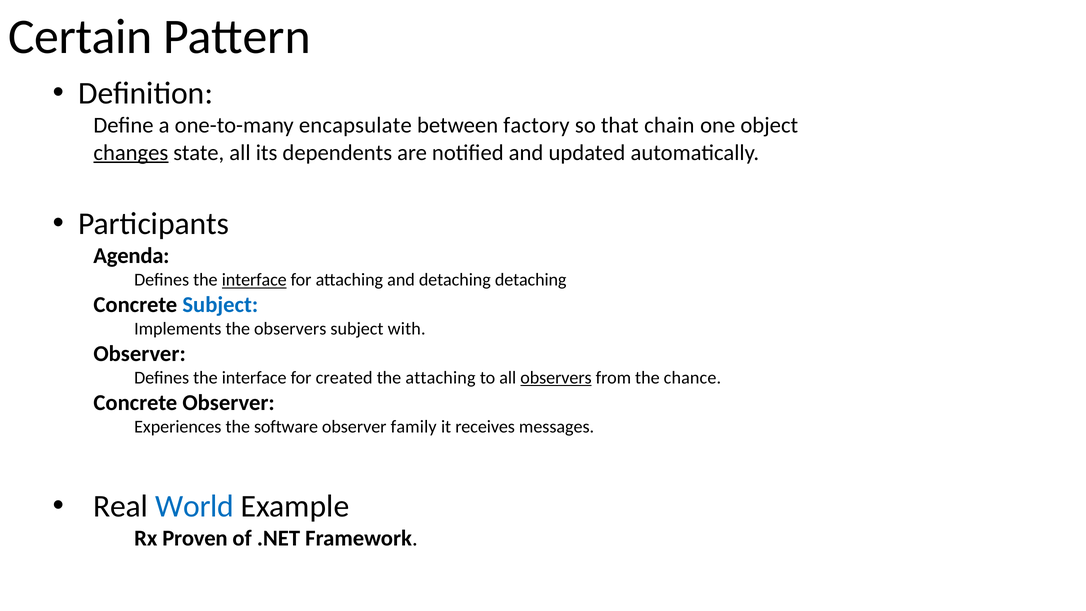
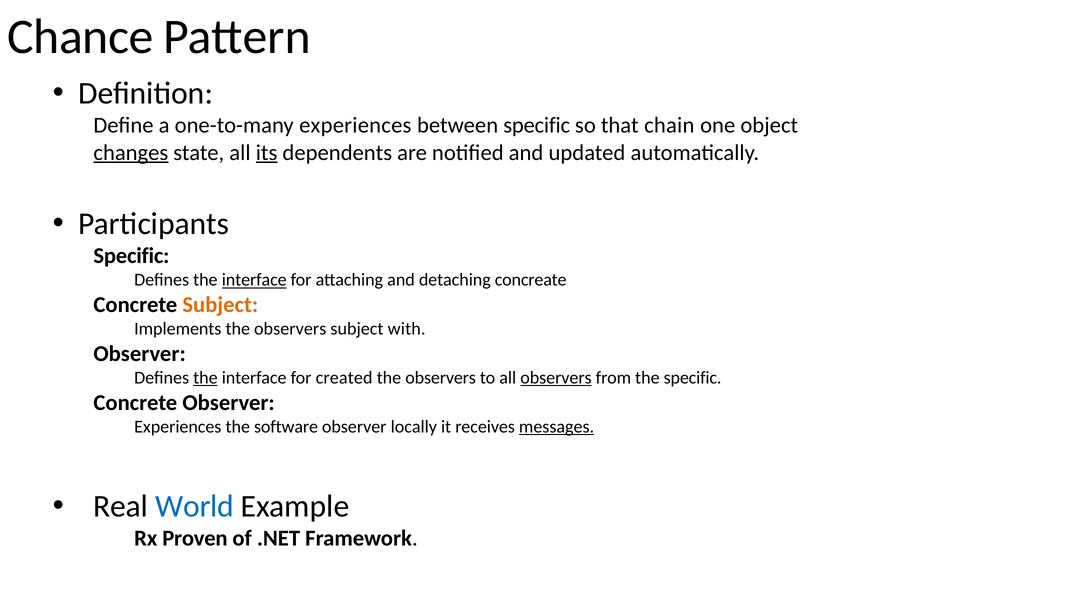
Certain: Certain -> Chance
one-to-many encapsulate: encapsulate -> experiences
between factory: factory -> specific
its underline: none -> present
Agenda at (131, 256): Agenda -> Specific
detaching detaching: detaching -> concreate
Subject at (220, 305) colour: blue -> orange
the at (205, 378) underline: none -> present
attaching at (440, 378): attaching -> observers
the chance: chance -> specific
family: family -> locally
messages underline: none -> present
